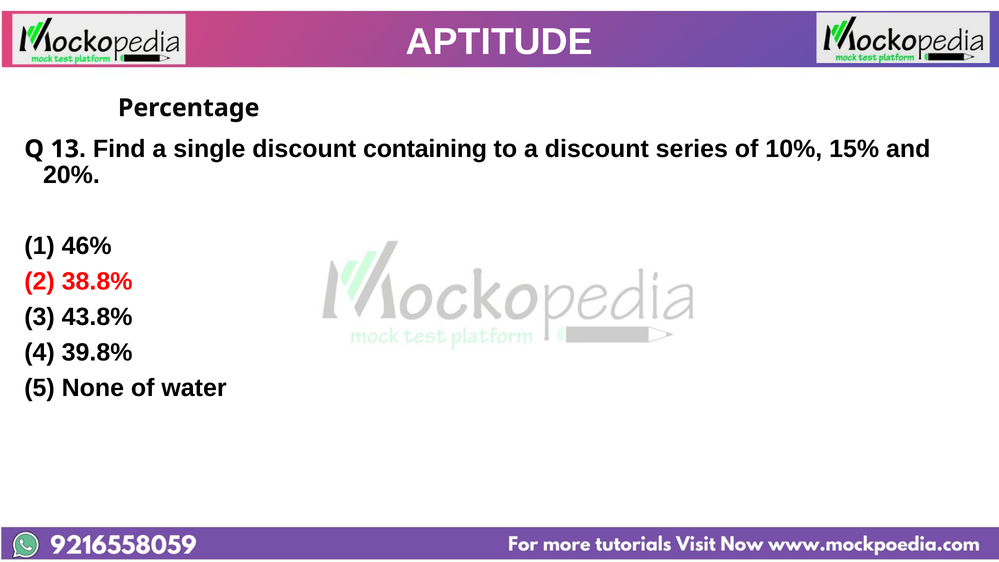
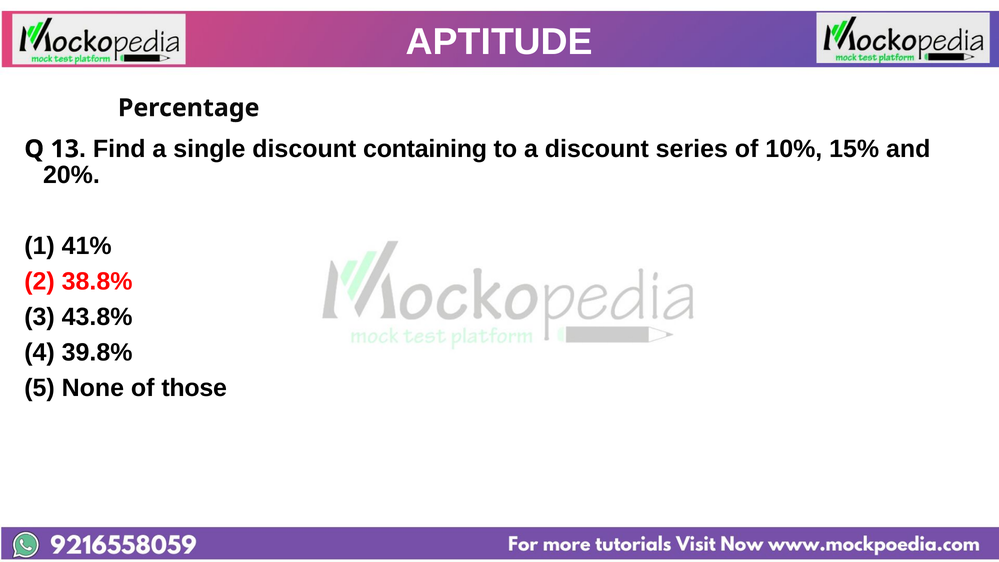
46%: 46% -> 41%
water: water -> those
